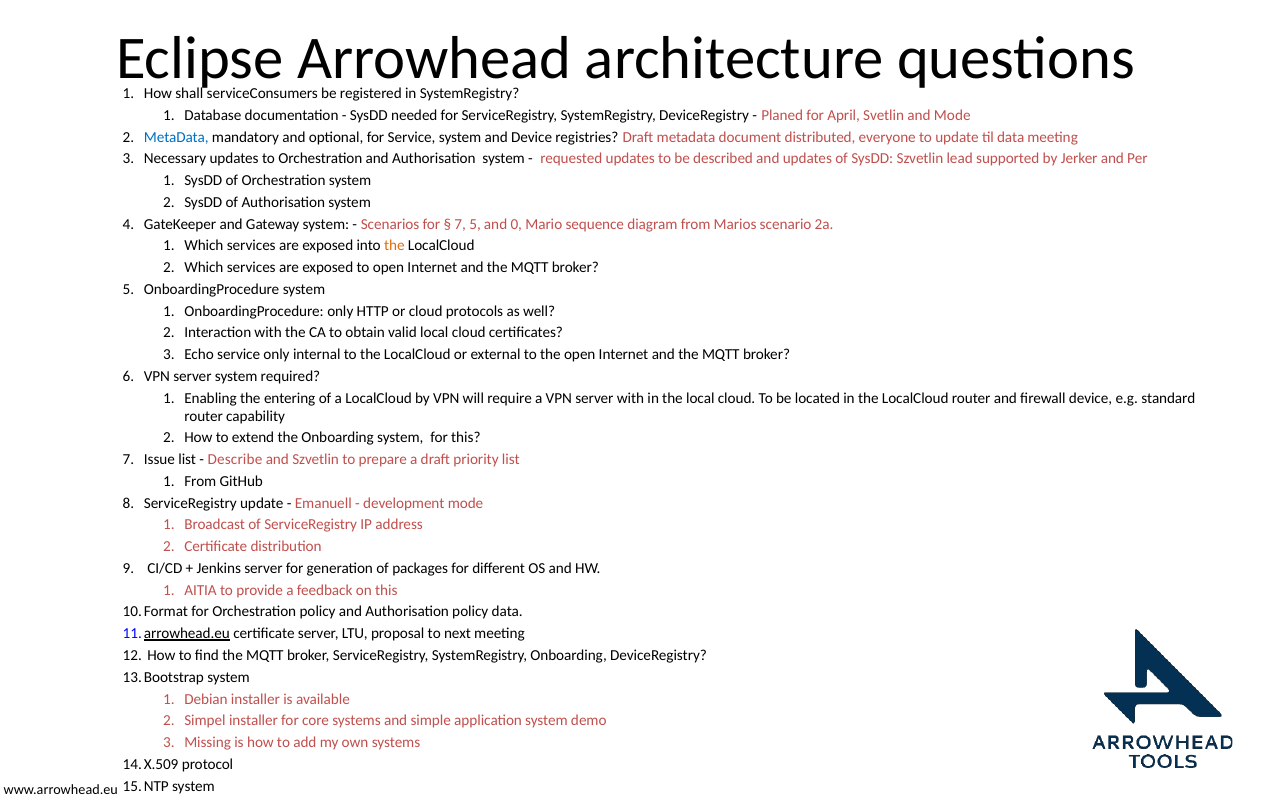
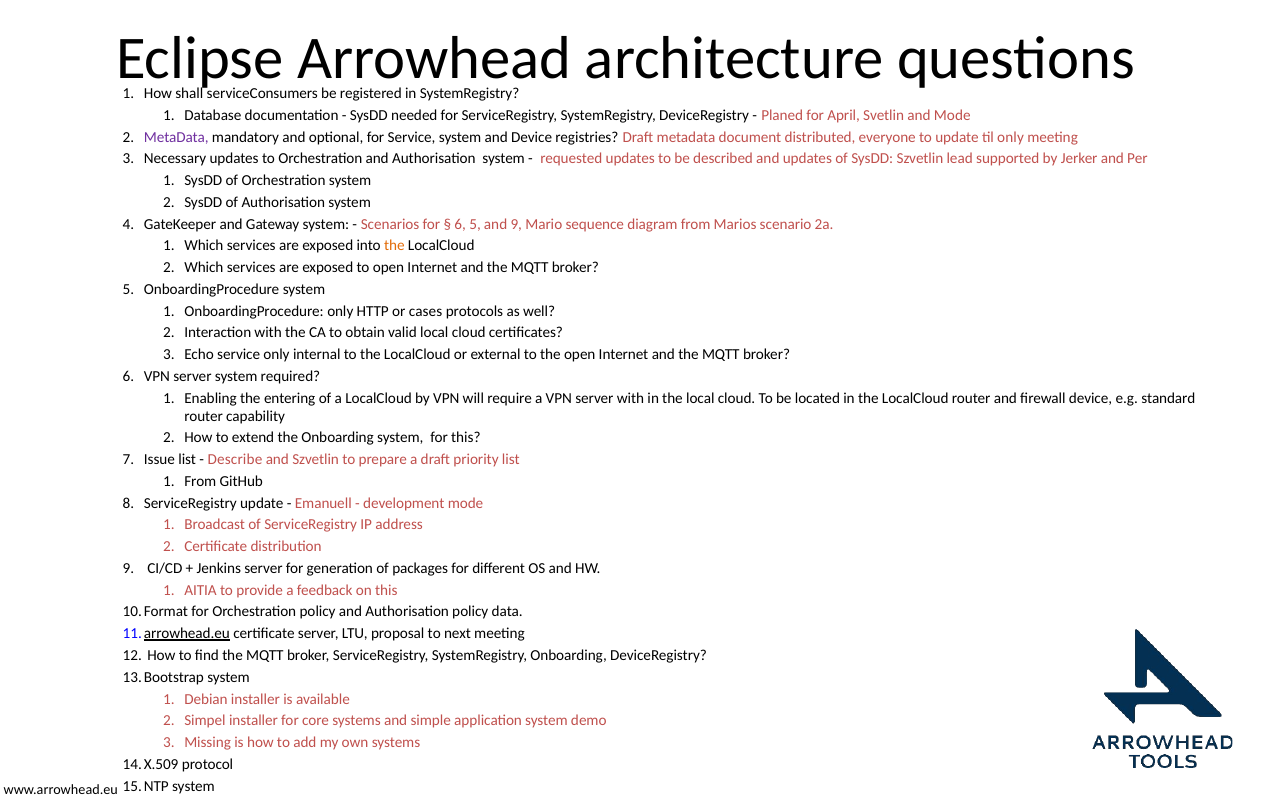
MetaData at (176, 137) colour: blue -> purple
til data: data -> only
7 at (460, 224): 7 -> 6
and 0: 0 -> 9
or cloud: cloud -> cases
